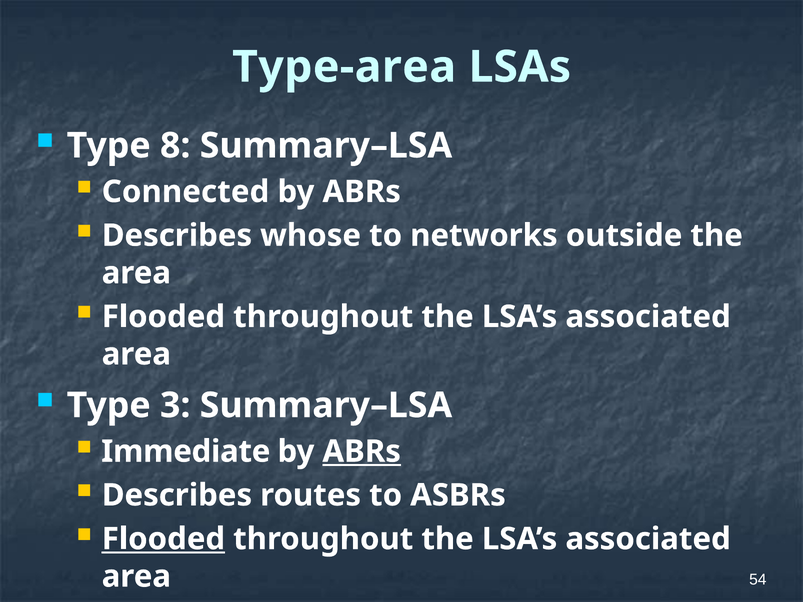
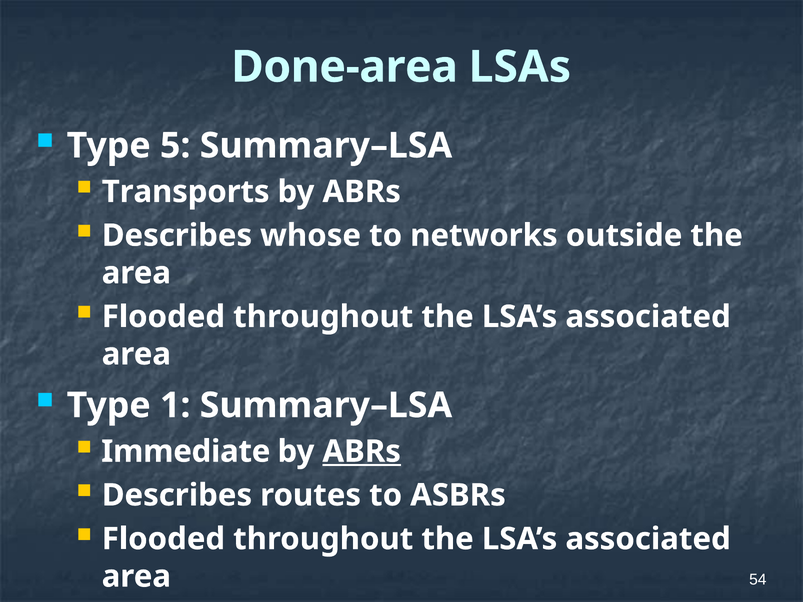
Type-area: Type-area -> Done-area
8: 8 -> 5
Connected: Connected -> Transports
3: 3 -> 1
Flooded at (163, 539) underline: present -> none
